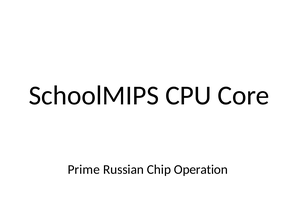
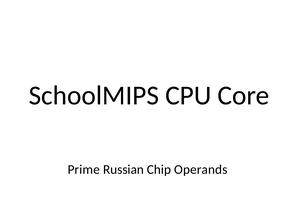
Operation: Operation -> Operands
